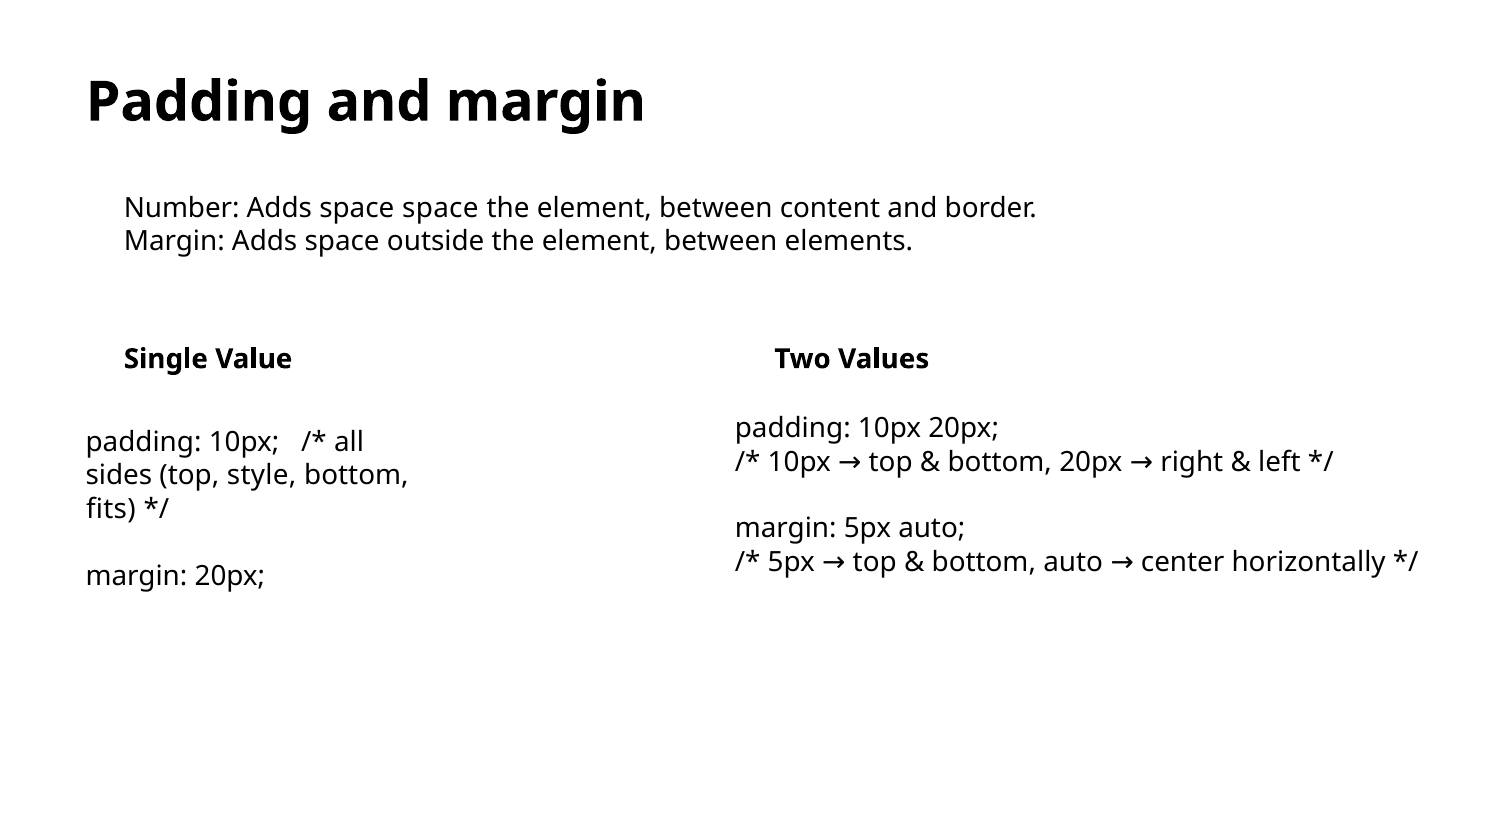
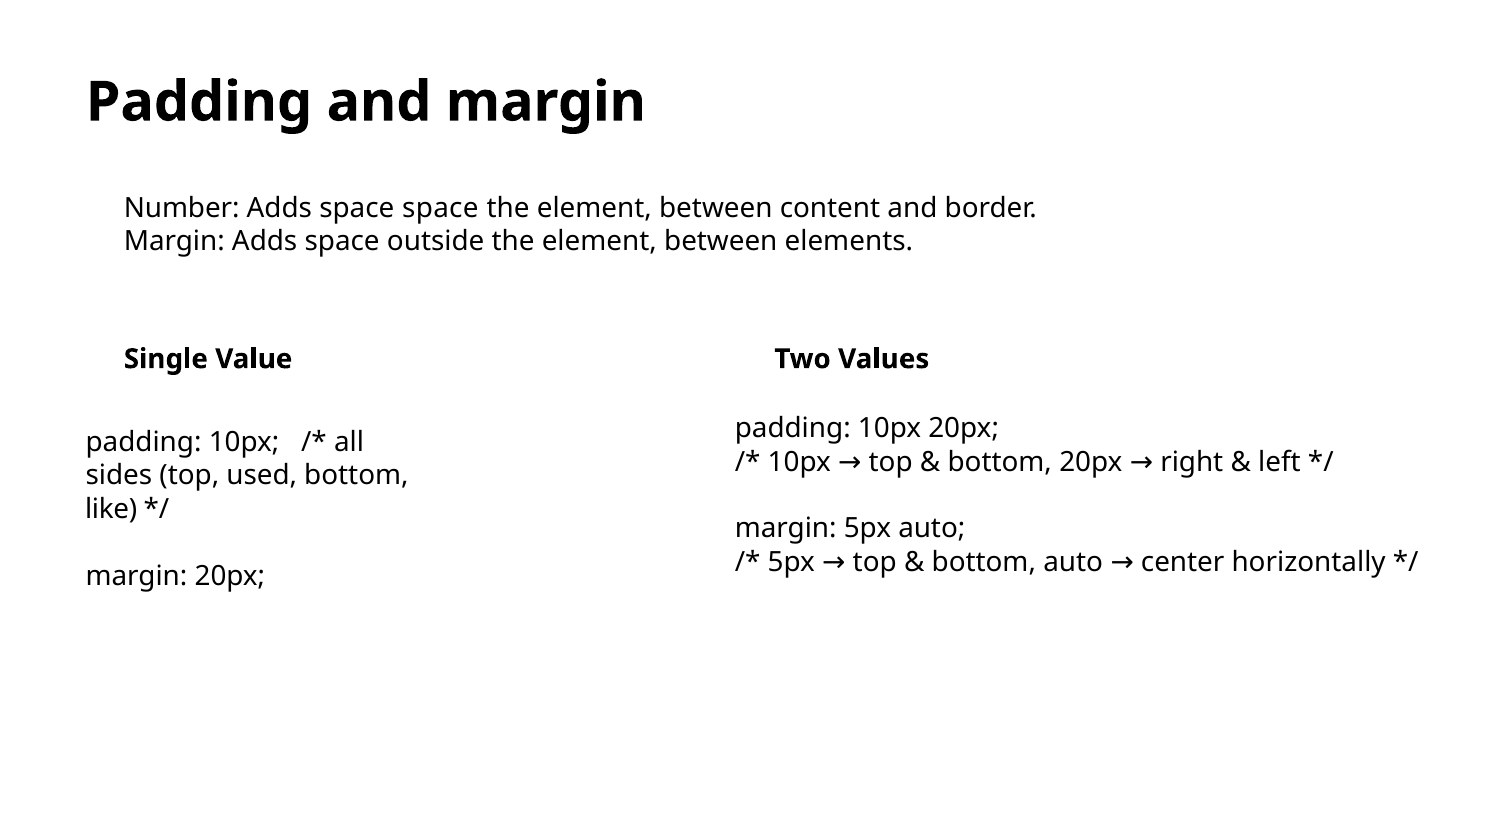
style: style -> used
fits: fits -> like
